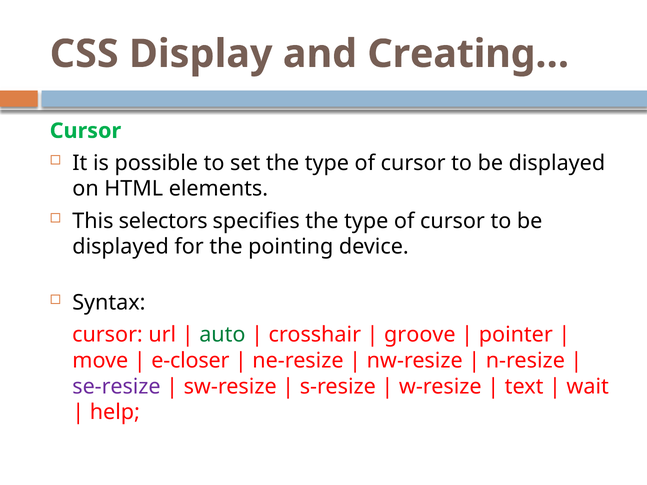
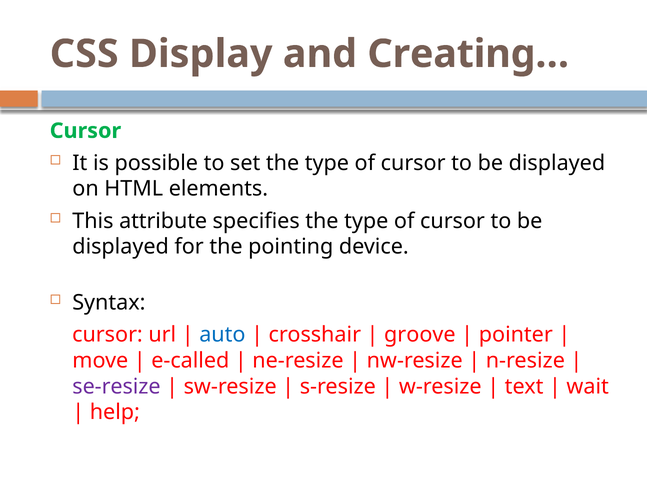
selectors: selectors -> attribute
auto colour: green -> blue
e-closer: e-closer -> e-called
